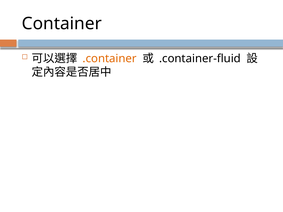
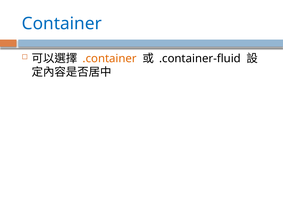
Container colour: black -> blue
